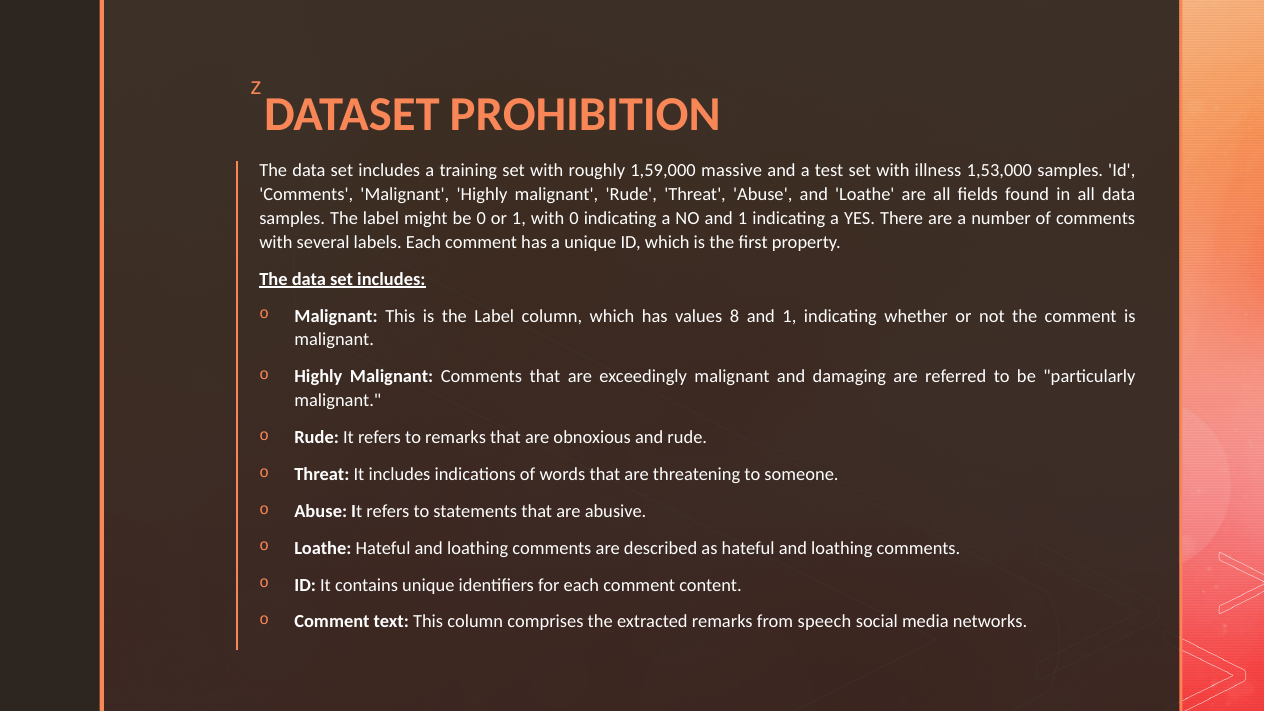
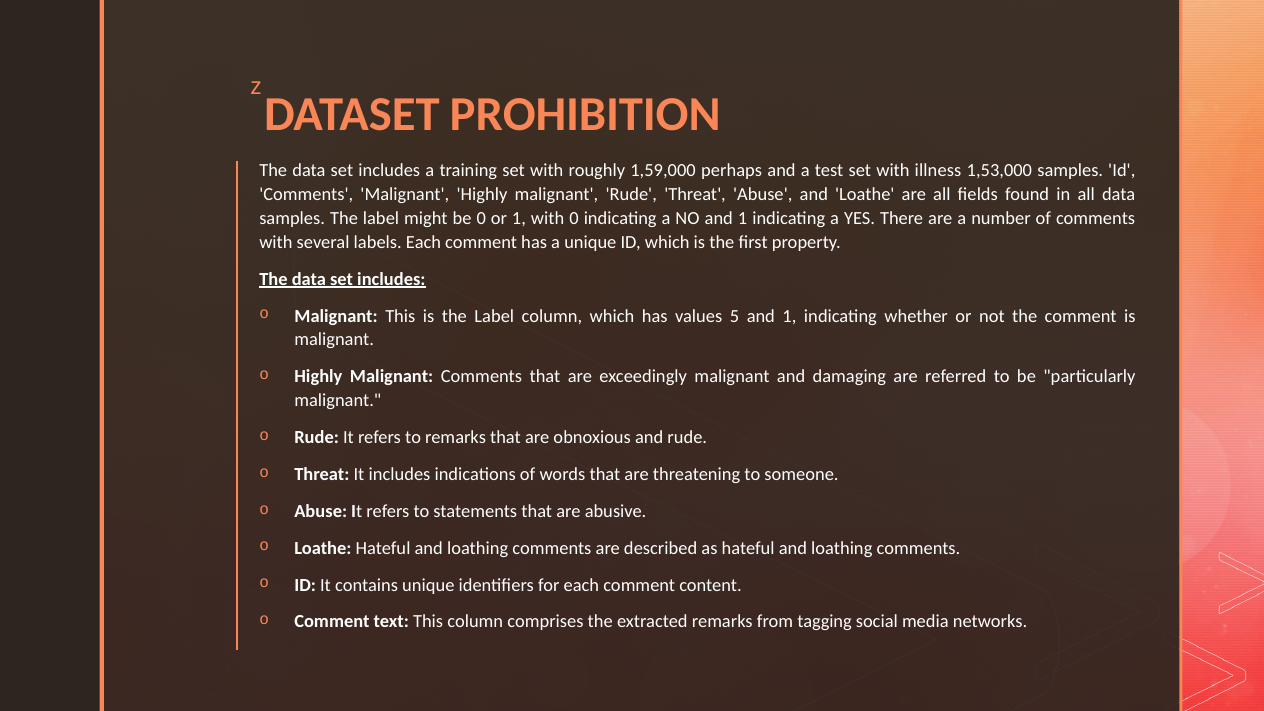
massive: massive -> perhaps
8: 8 -> 5
speech: speech -> tagging
